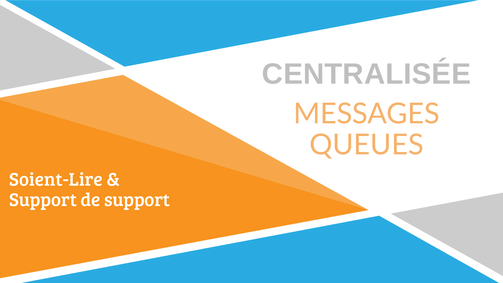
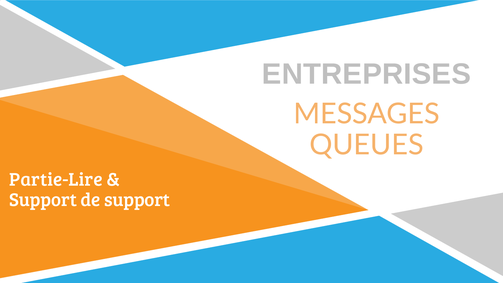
CENTRALISÉE: CENTRALISÉE -> ENTREPRISES
Soient-Lire: Soient-Lire -> Partie-Lire
